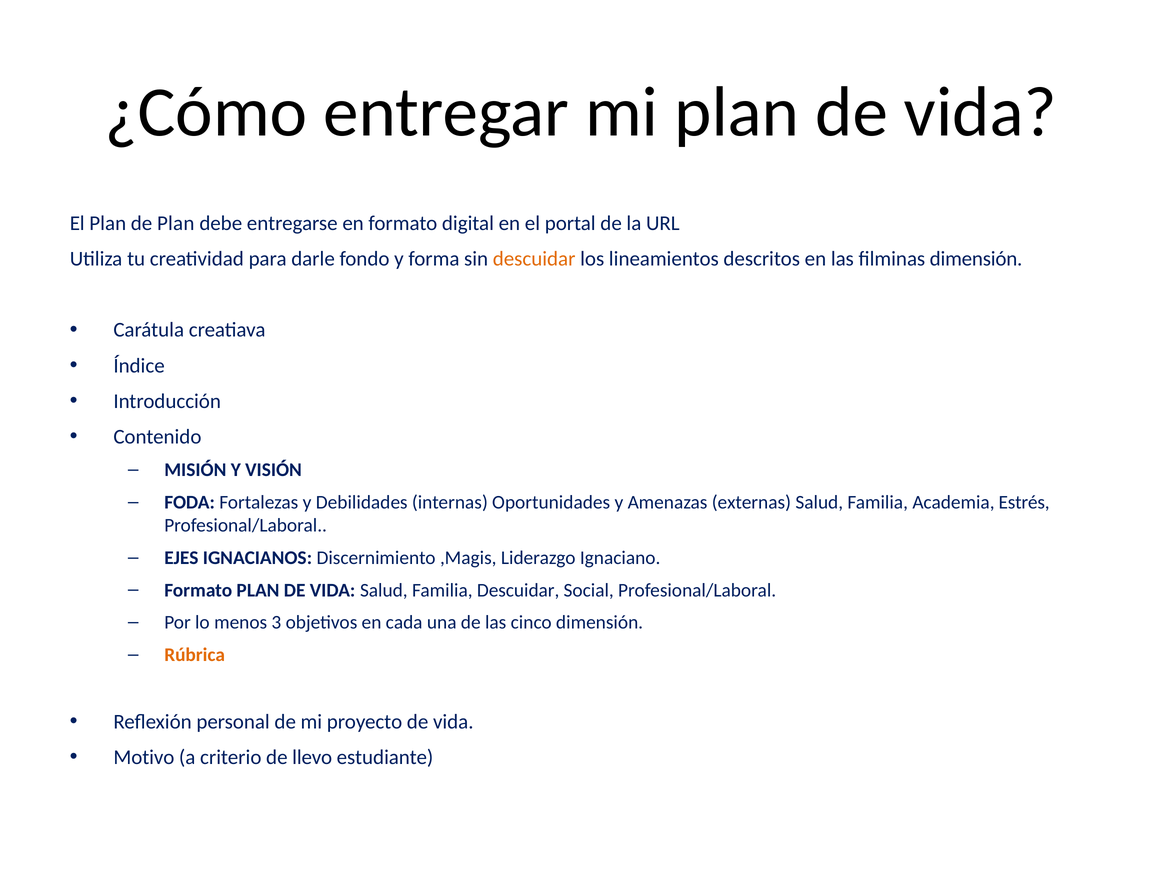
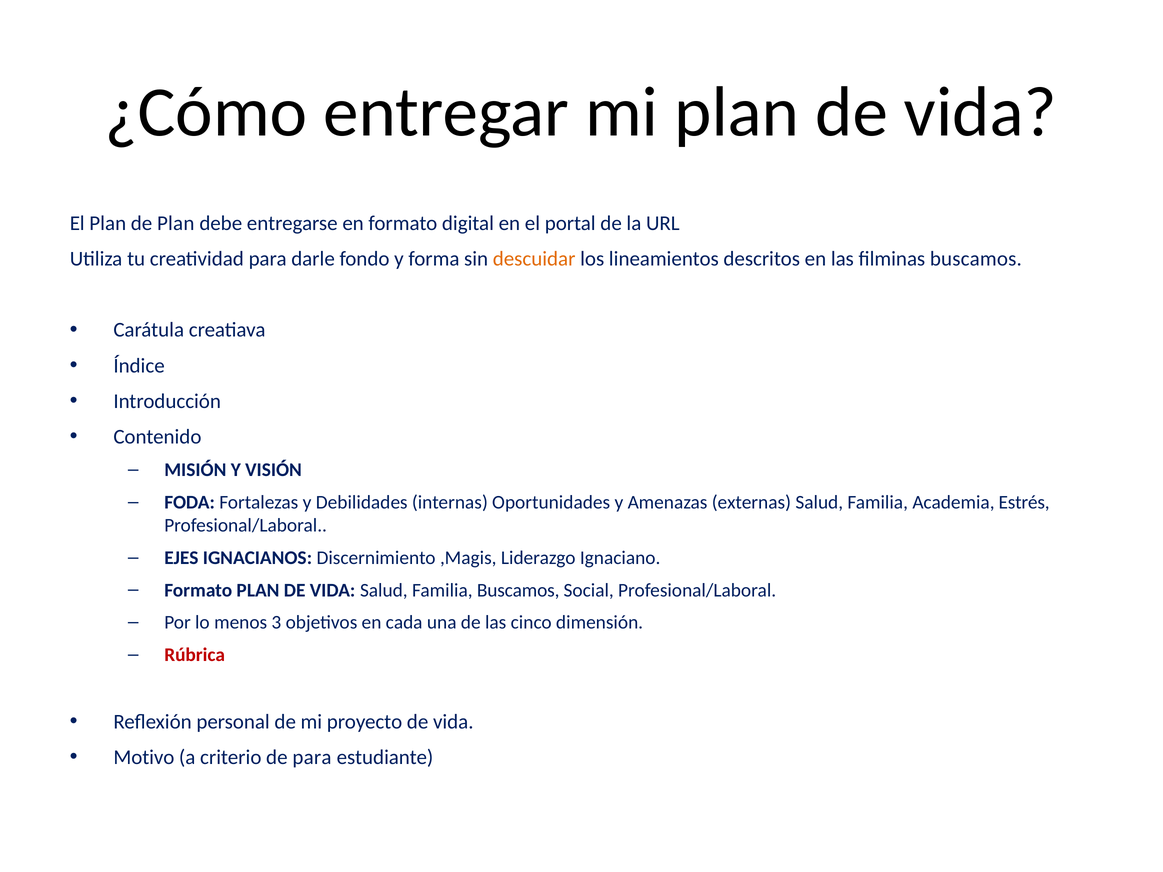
filminas dimensión: dimensión -> buscamos
Familia Descuidar: Descuidar -> Buscamos
Rúbrica colour: orange -> red
de llevo: llevo -> para
